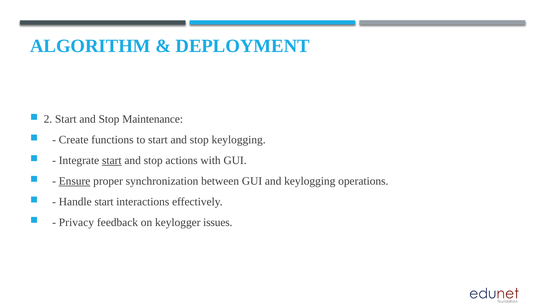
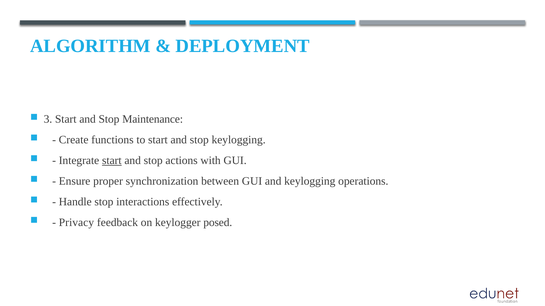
2: 2 -> 3
Ensure underline: present -> none
Handle start: start -> stop
issues: issues -> posed
